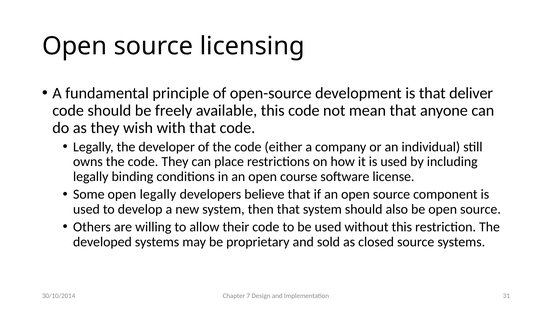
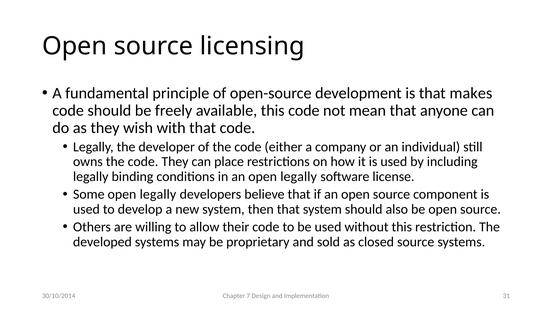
deliver: deliver -> makes
an open course: course -> legally
